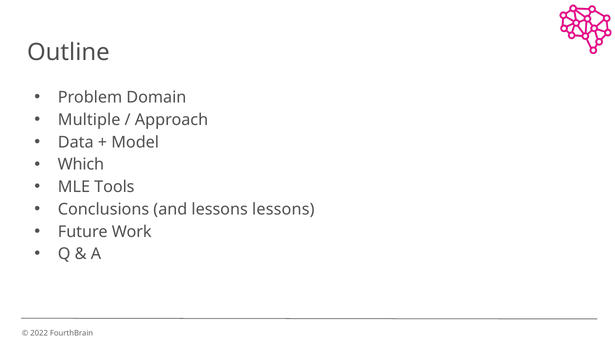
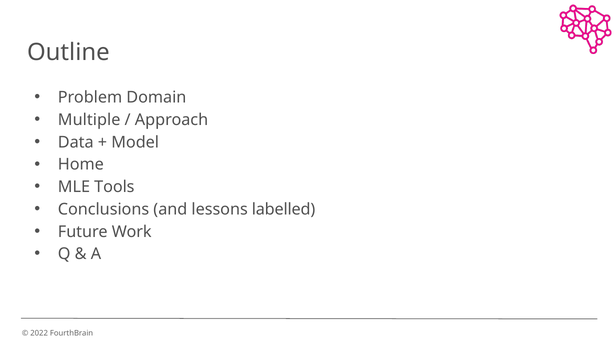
Which: Which -> Home
lessons lessons: lessons -> labelled
